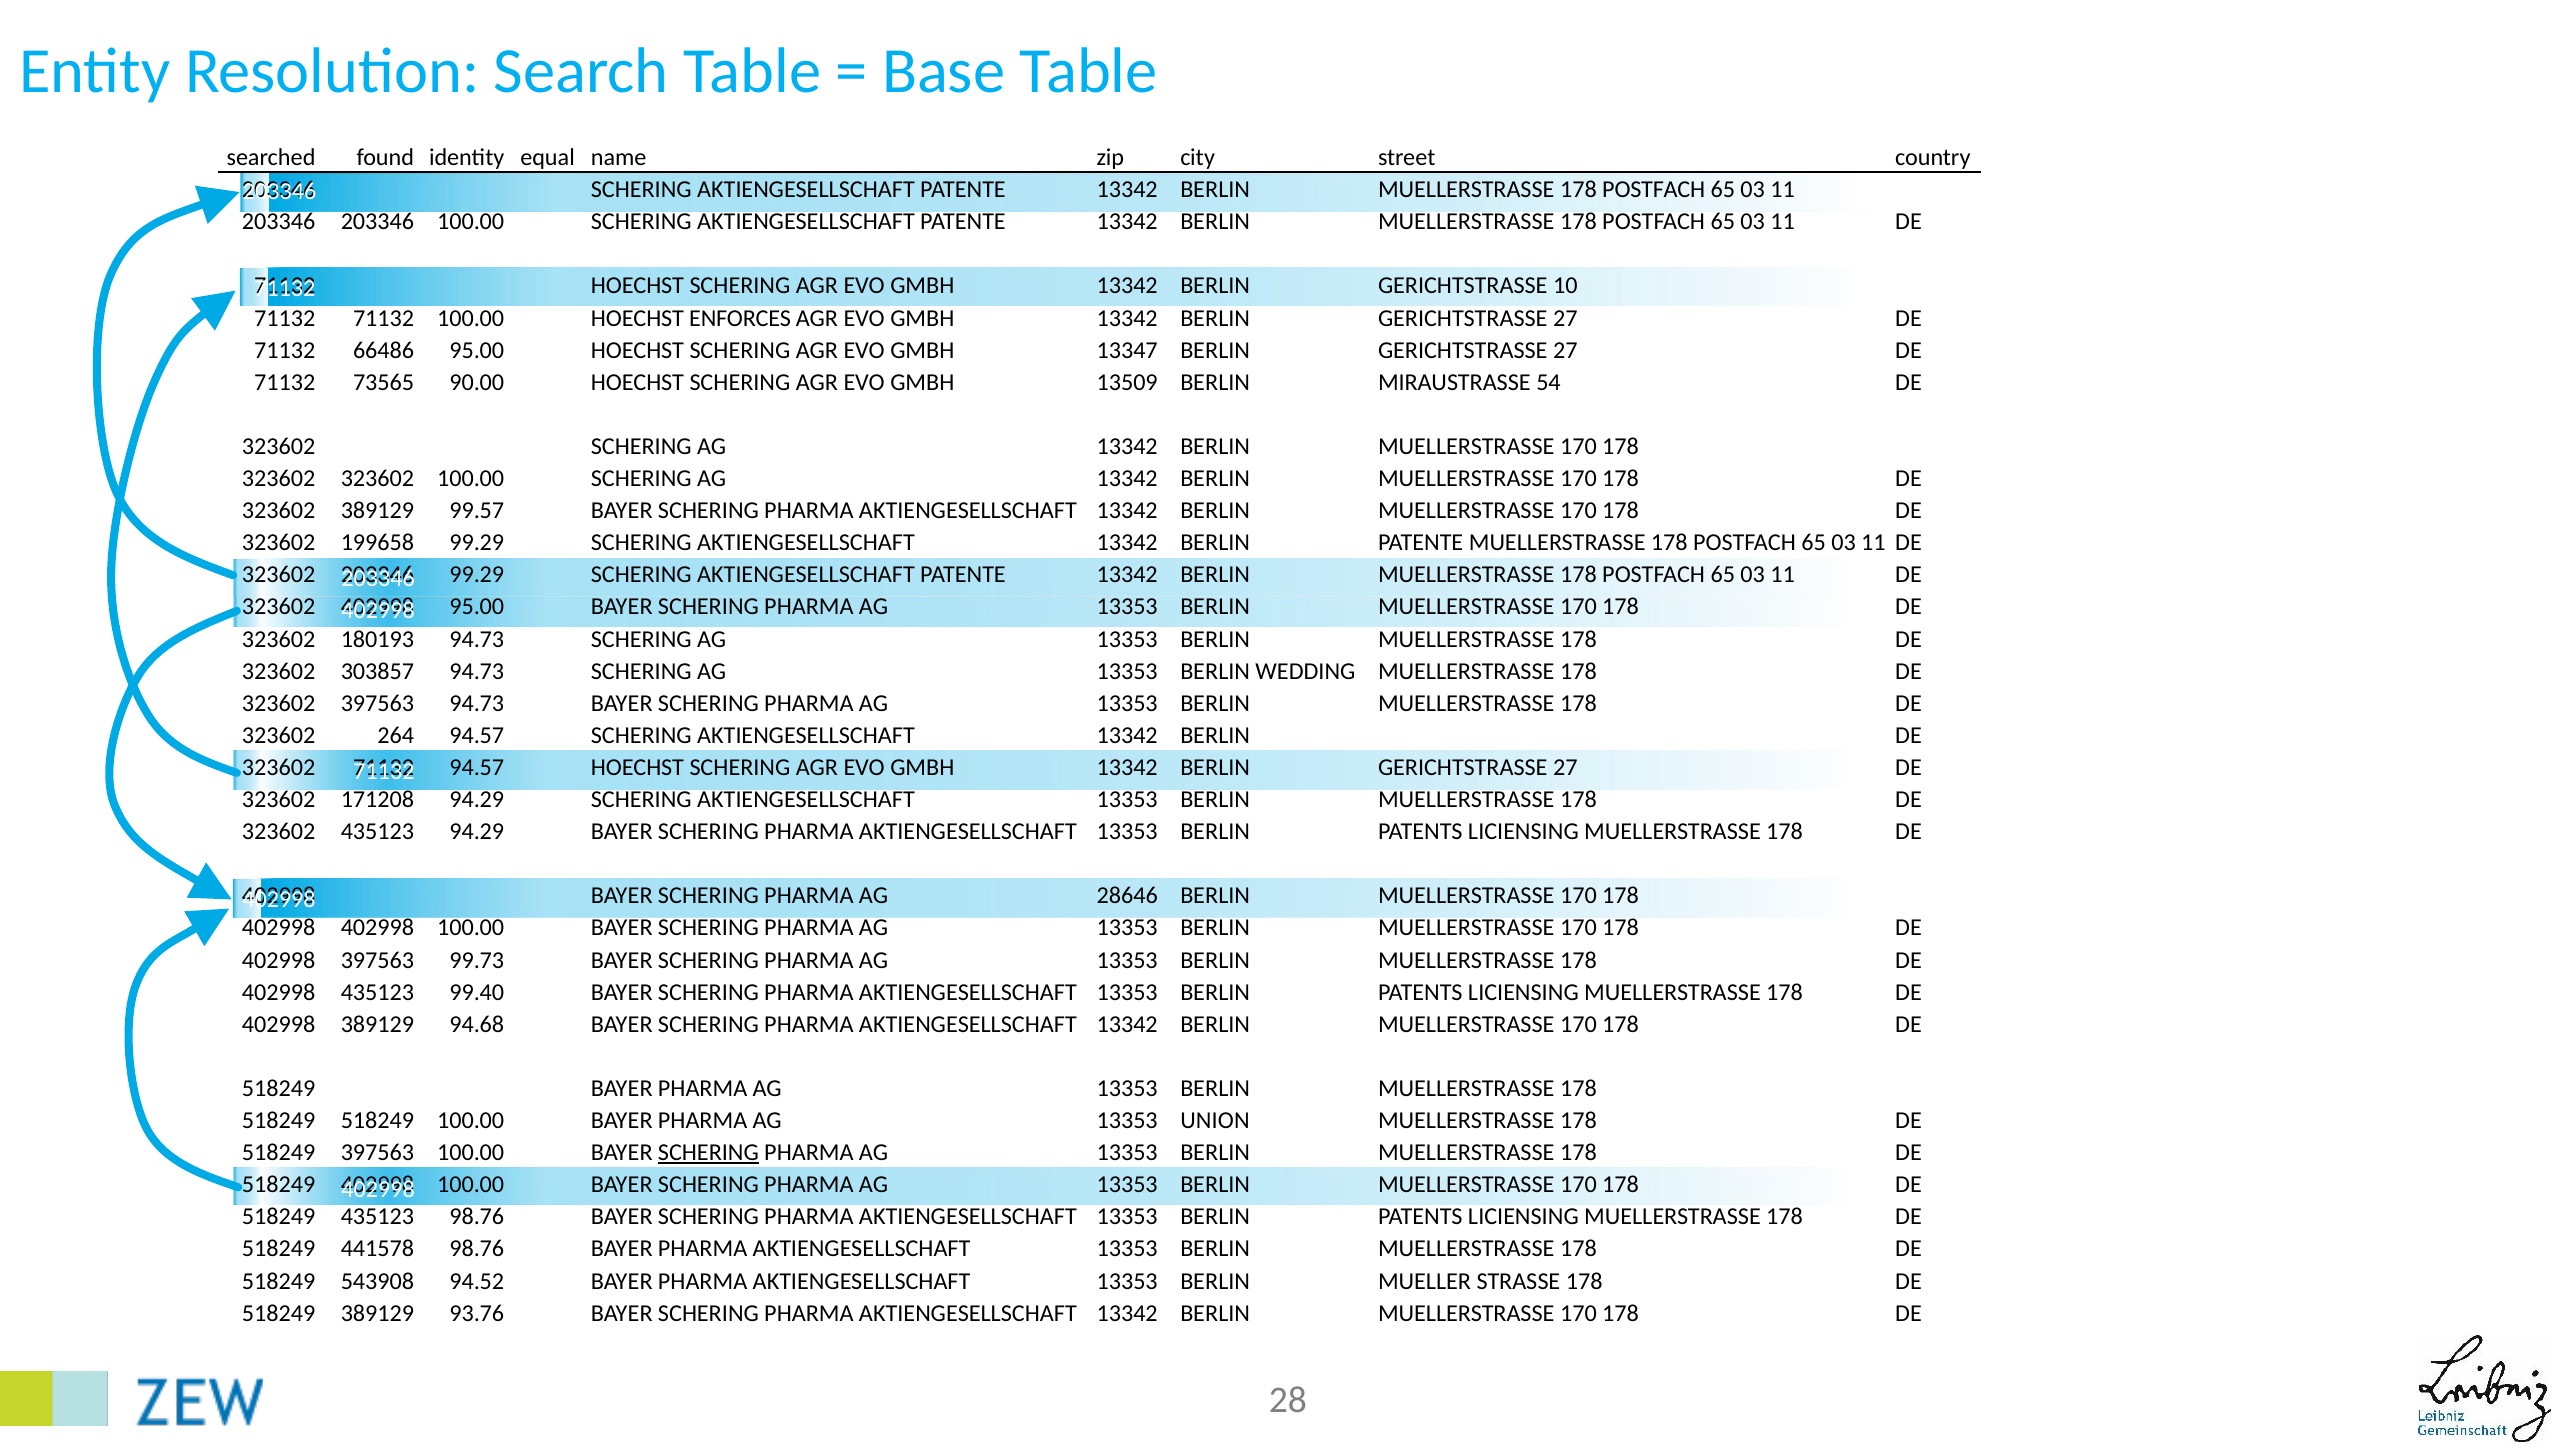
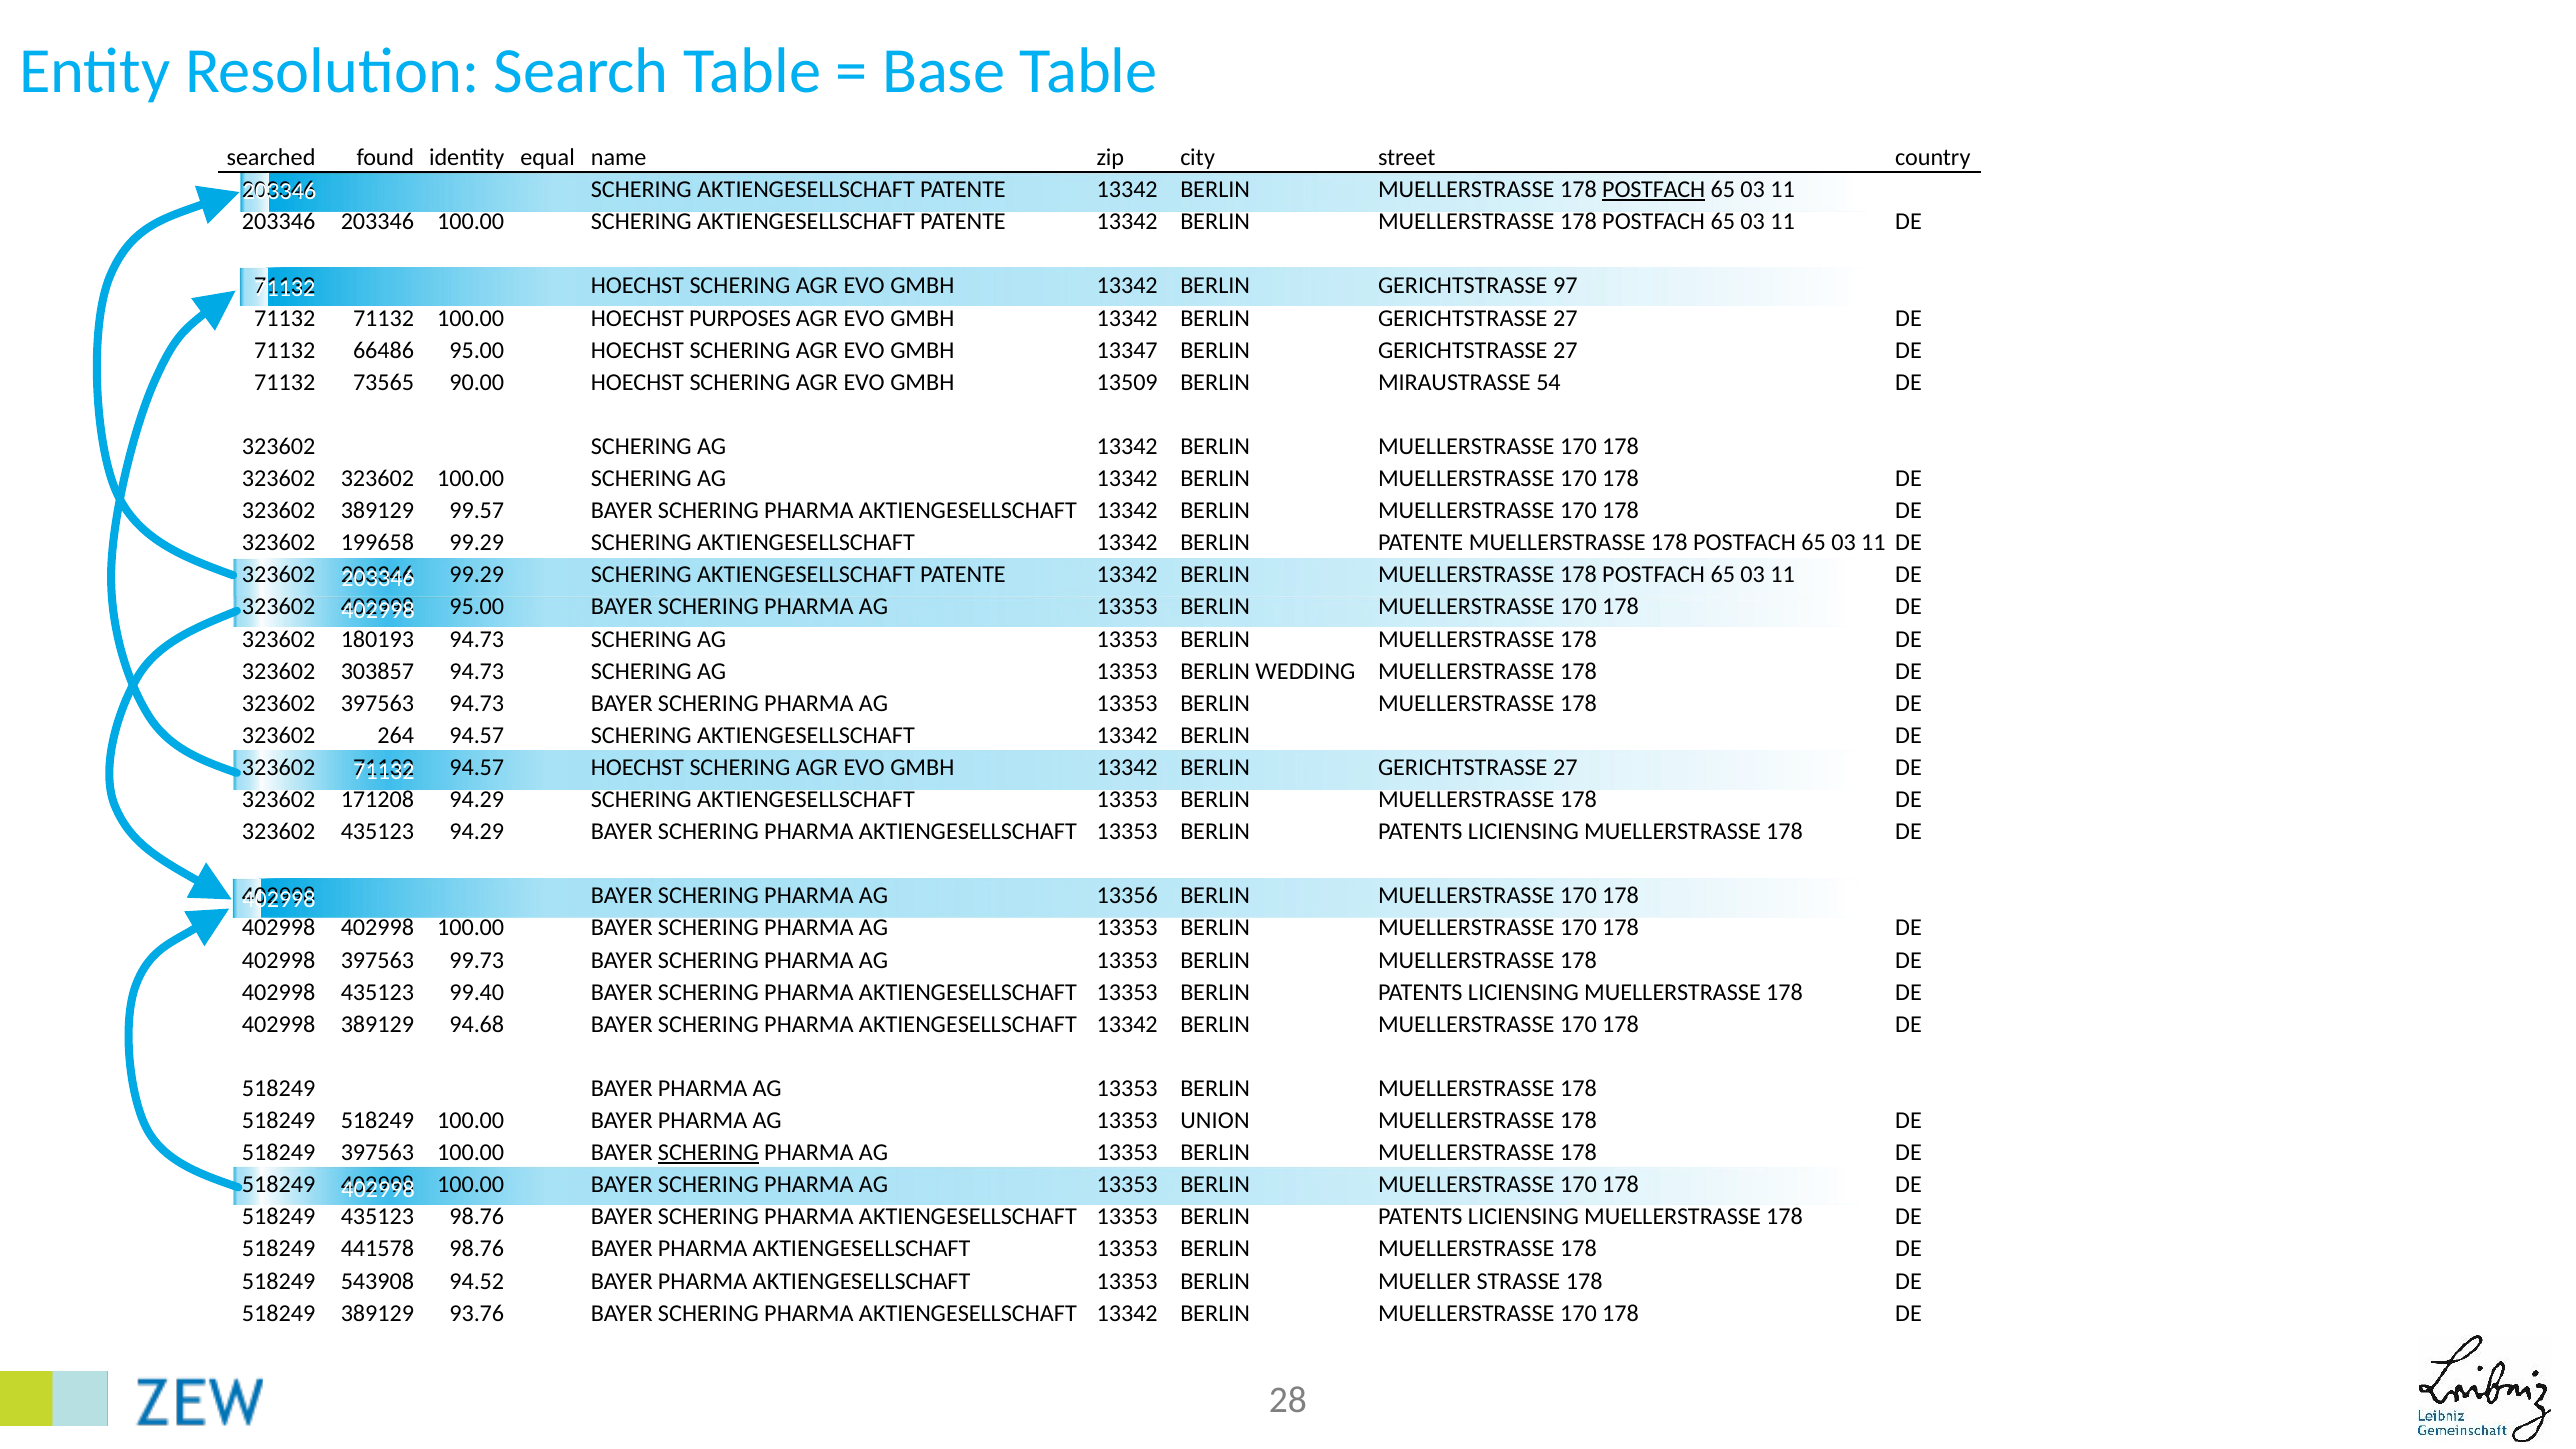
POSTFACH at (1654, 190) underline: none -> present
10: 10 -> 97
ENFORCES: ENFORCES -> PURPOSES
28646: 28646 -> 13356
